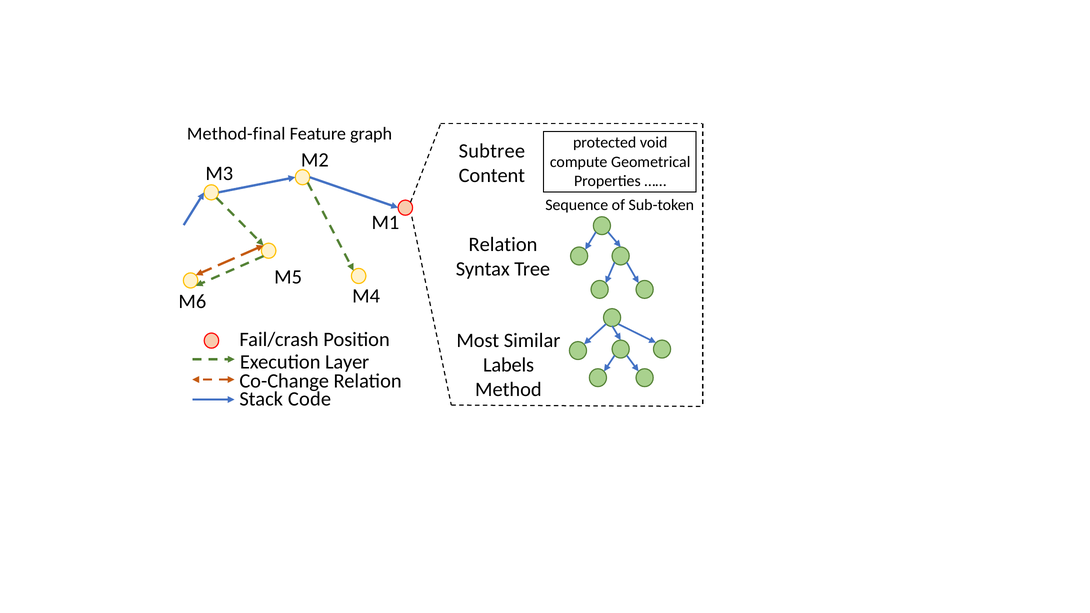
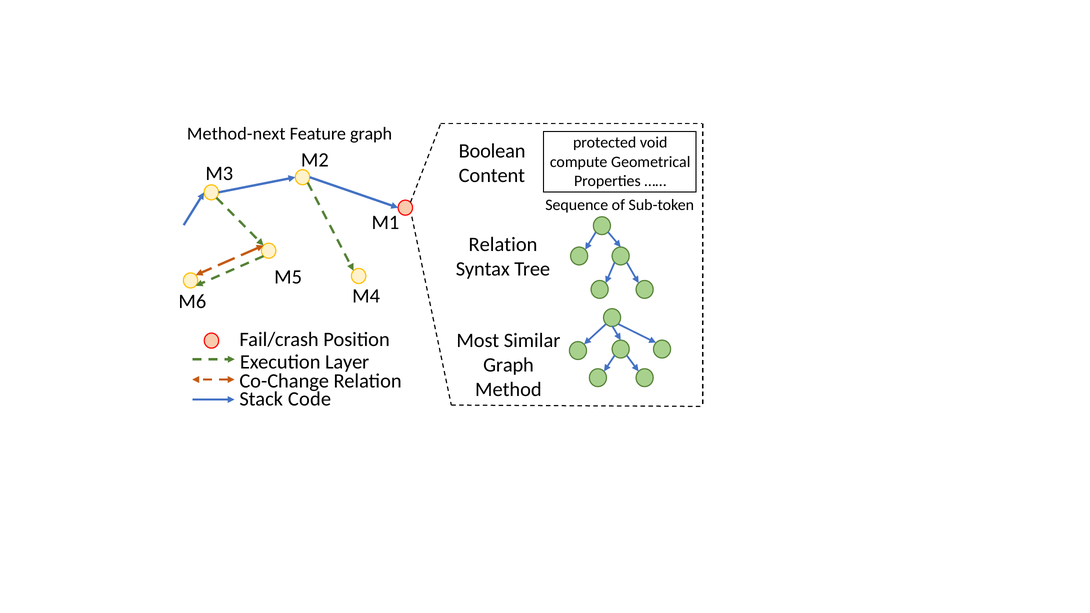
Method-final: Method-final -> Method-next
Subtree: Subtree -> Boolean
Labels at (509, 365): Labels -> Graph
